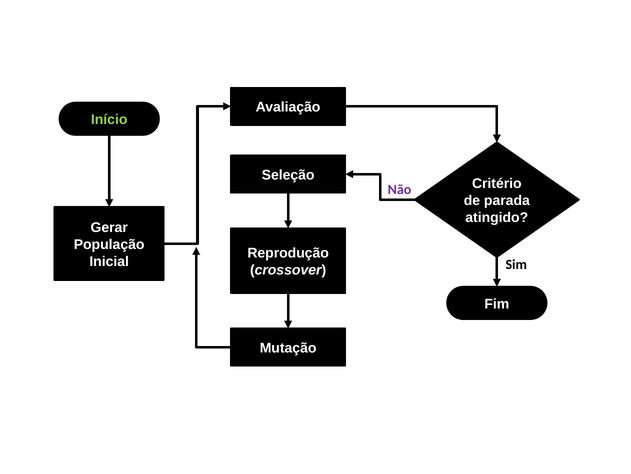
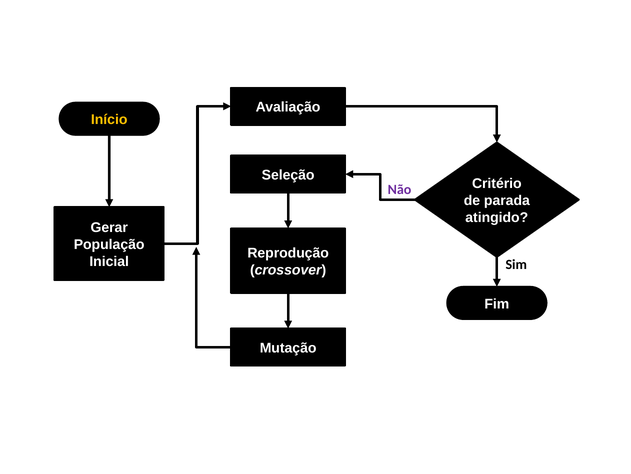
Início colour: light green -> yellow
